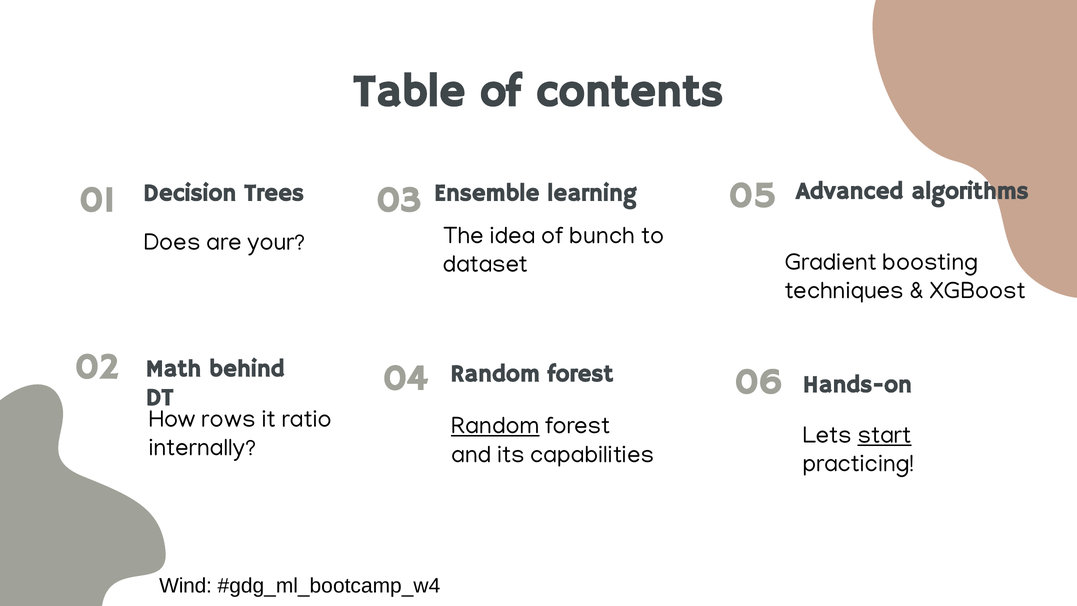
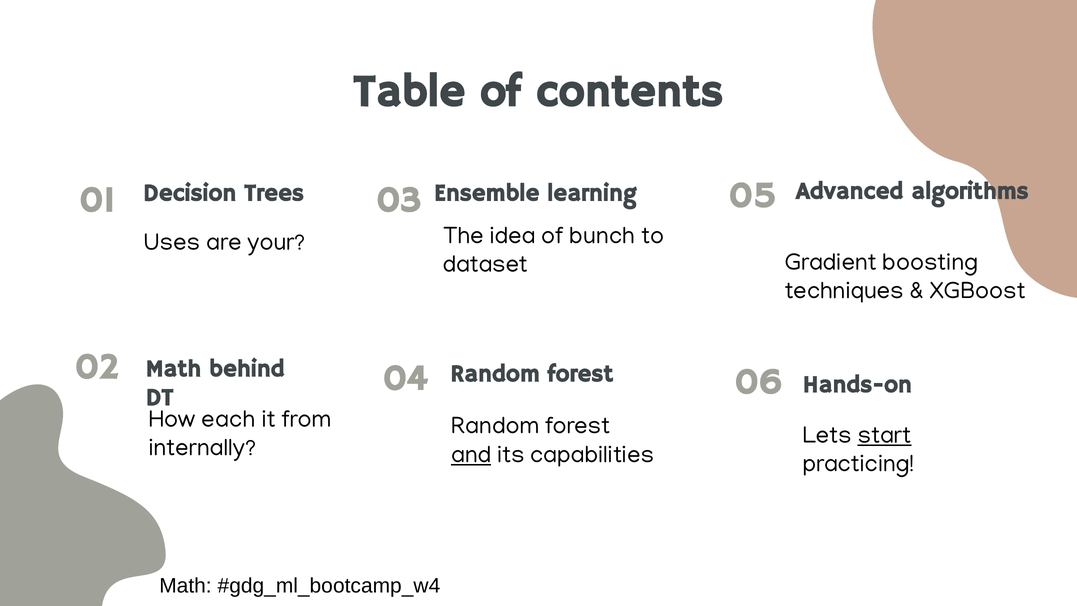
Does: Does -> Uses
rows: rows -> each
ratio: ratio -> from
Random at (495, 425) underline: present -> none
and underline: none -> present
Wind at (186, 586): Wind -> Math
